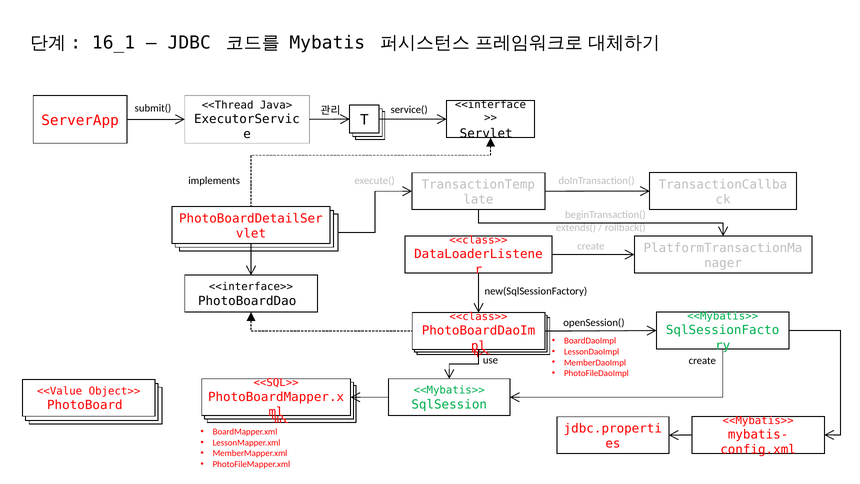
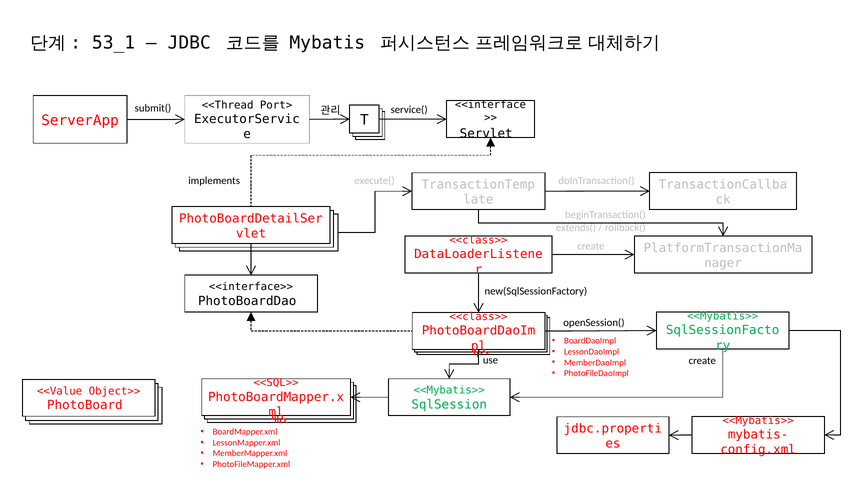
16_1: 16_1 -> 53_1
Java>: Java> -> Port>
